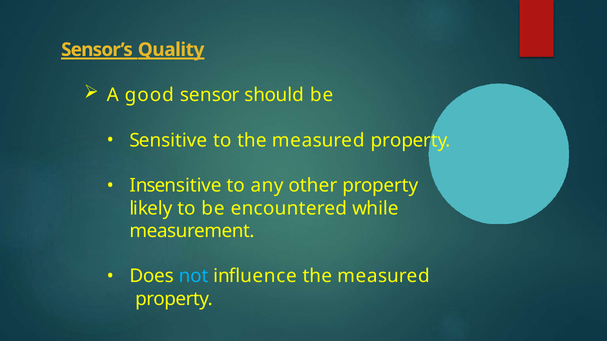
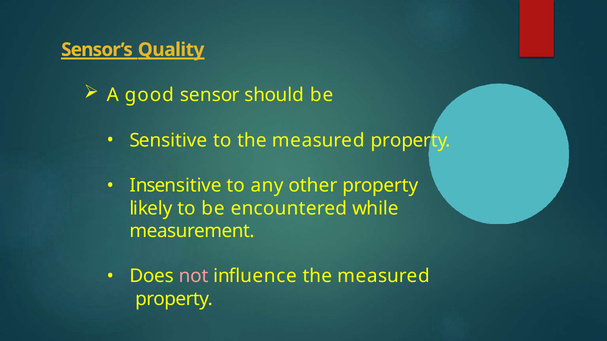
not colour: light blue -> pink
